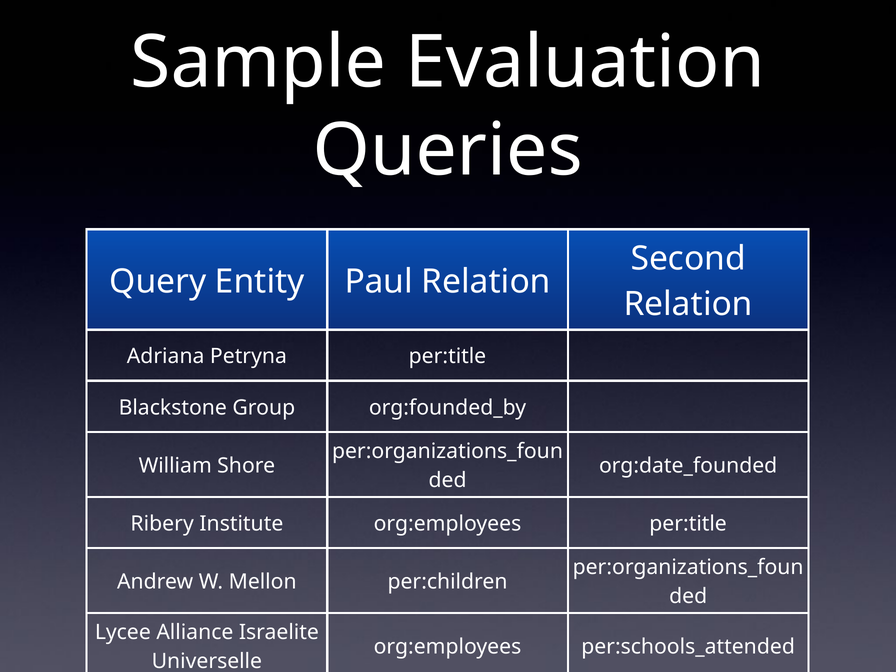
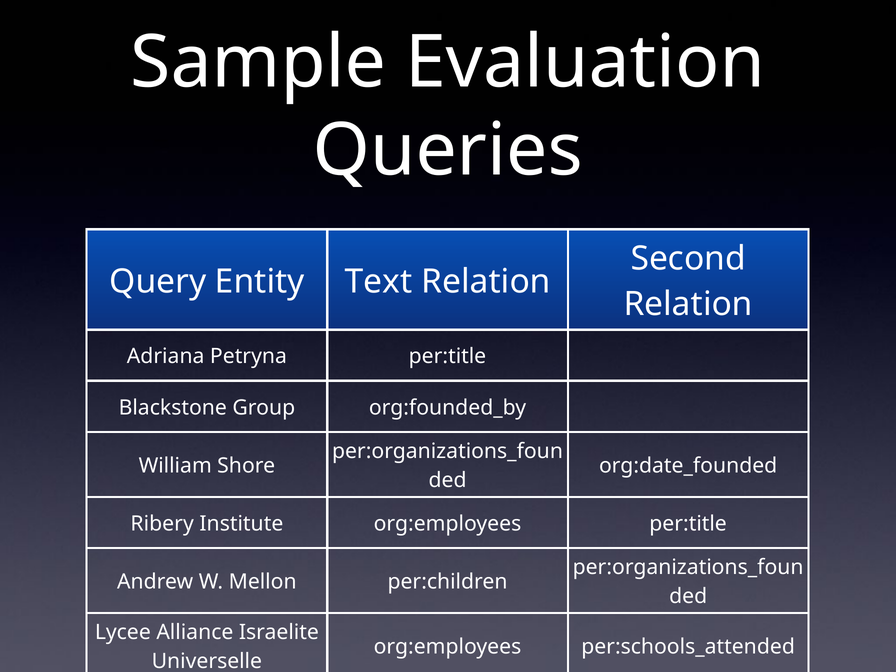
Paul: Paul -> Text
